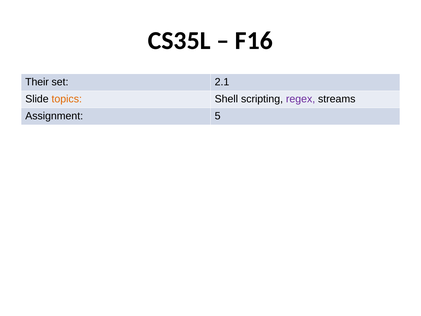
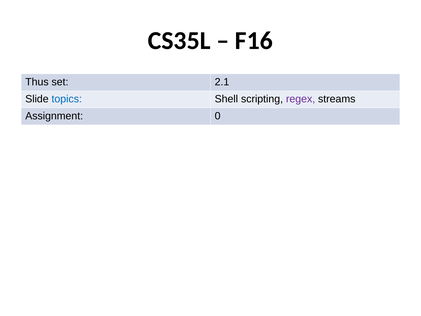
Their: Their -> Thus
topics colour: orange -> blue
5: 5 -> 0
